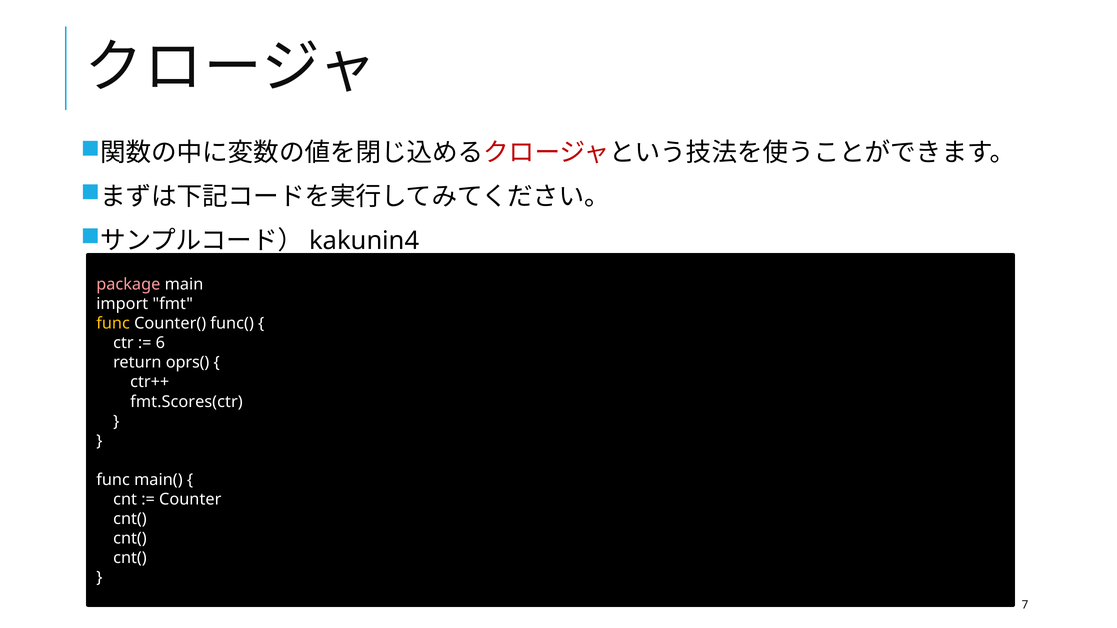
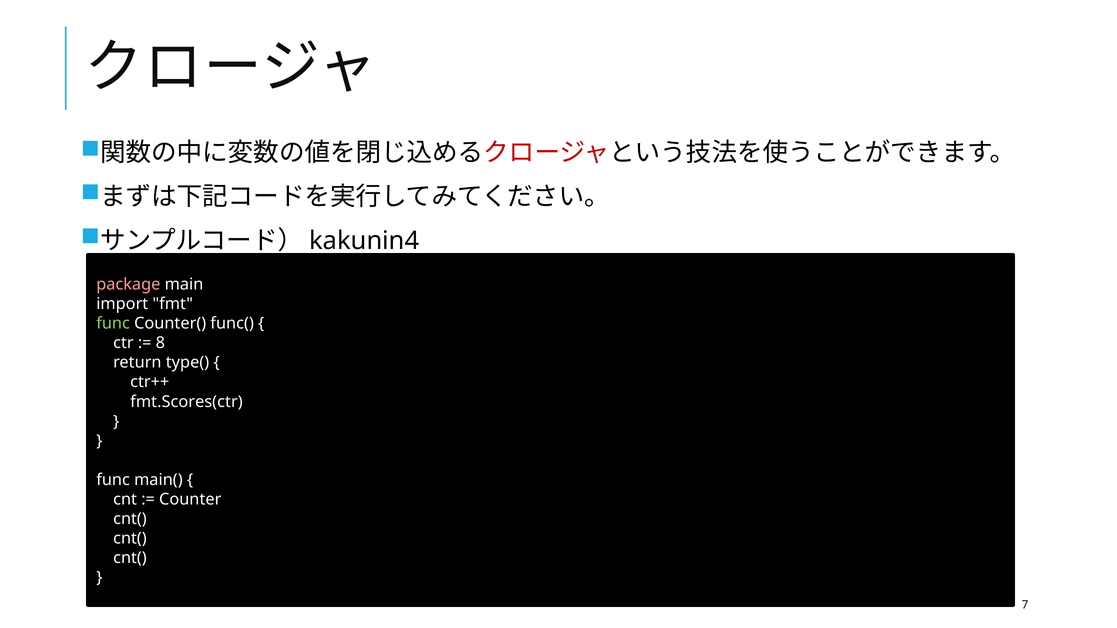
func at (113, 324) colour: yellow -> light green
6: 6 -> 8
oprs(: oprs( -> type(
